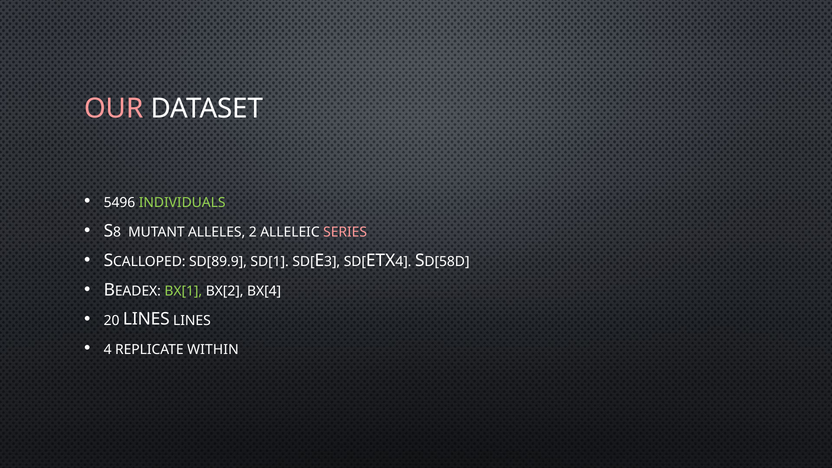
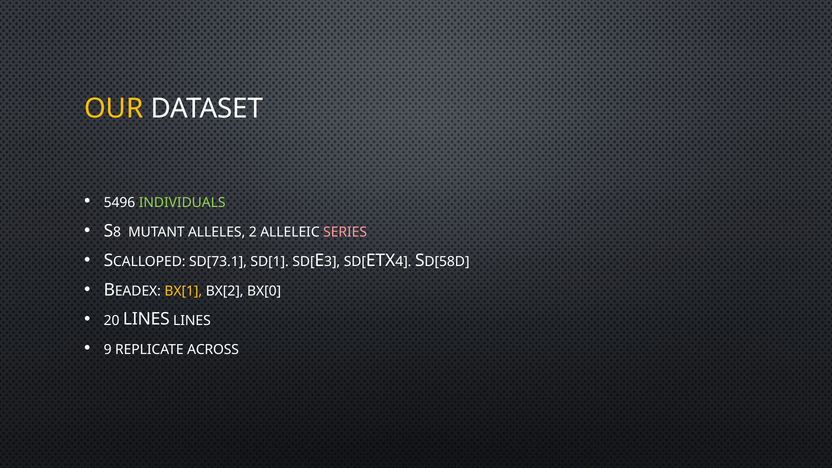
OUR colour: pink -> yellow
SD[89.9: SD[89.9 -> SD[73.1
BX[1 colour: light green -> yellow
BX[4: BX[4 -> BX[0
4 at (108, 350): 4 -> 9
WITHIN: WITHIN -> ACROSS
